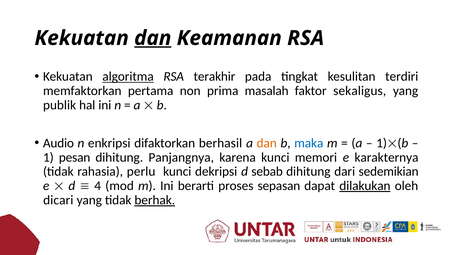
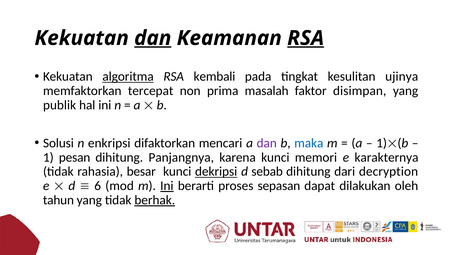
RSA at (306, 38) underline: none -> present
terakhir: terakhir -> kembali
terdiri: terdiri -> ujinya
pertama: pertama -> tercepat
sekaligus: sekaligus -> disimpan
Audio: Audio -> Solusi
berhasil: berhasil -> mencari
dan at (267, 143) colour: orange -> purple
perlu: perlu -> besar
dekripsi underline: none -> present
sedemikian: sedemikian -> decryption
4: 4 -> 6
Ini at (167, 186) underline: none -> present
dilakukan underline: present -> none
dicari: dicari -> tahun
